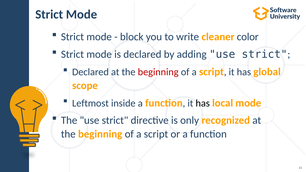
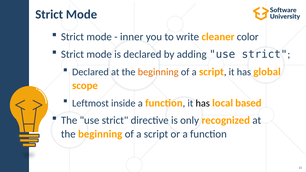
block: block -> inner
beginning at (158, 72) colour: red -> orange
local mode: mode -> based
